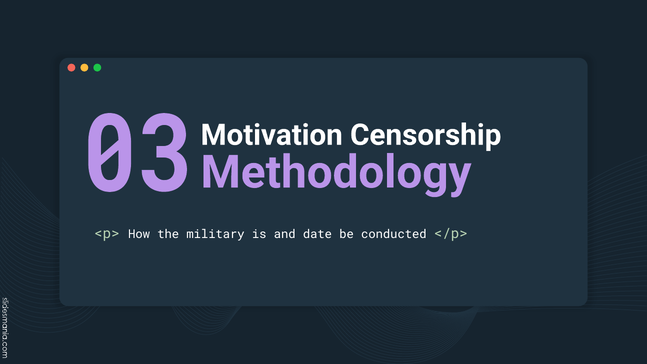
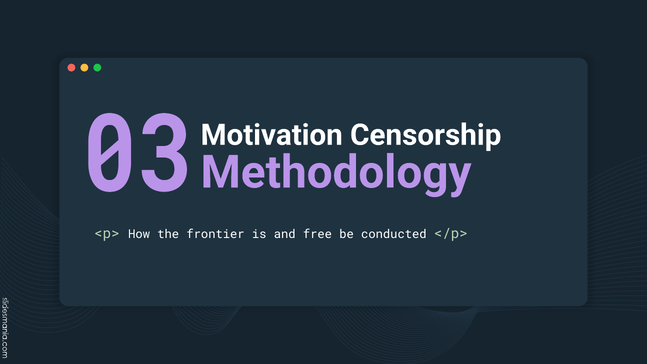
military: military -> frontier
date: date -> free
